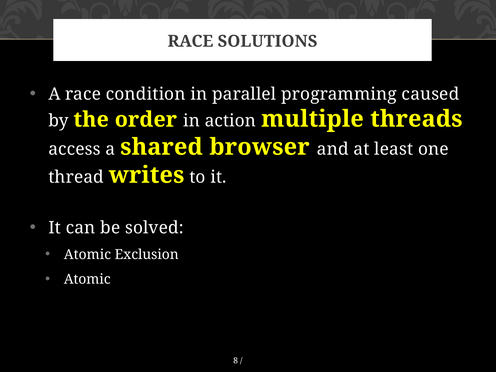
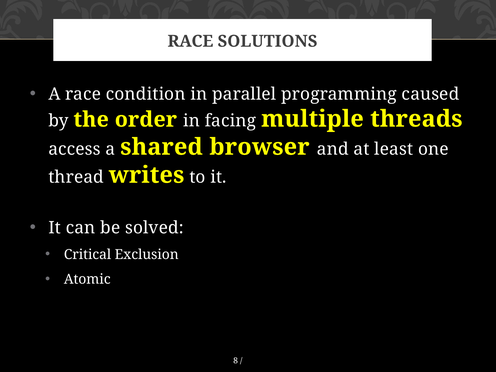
action: action -> facing
Atomic at (87, 255): Atomic -> Critical
